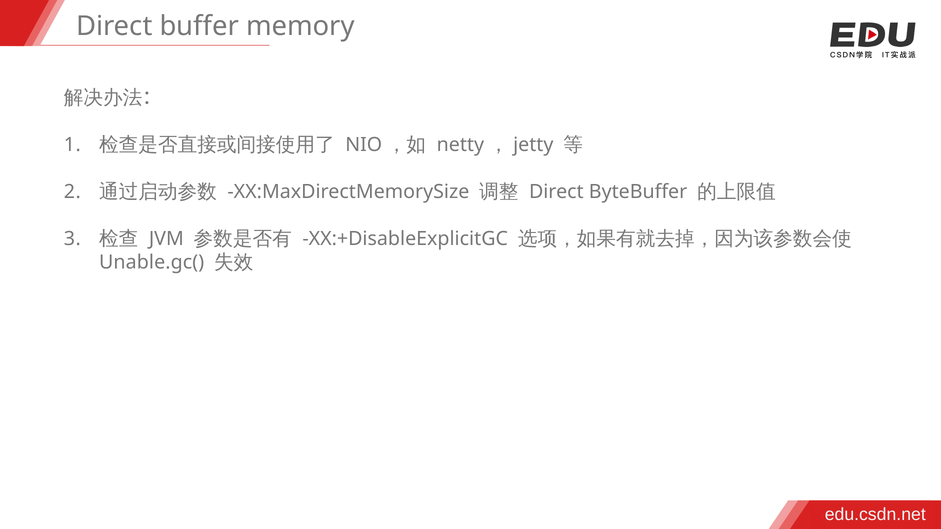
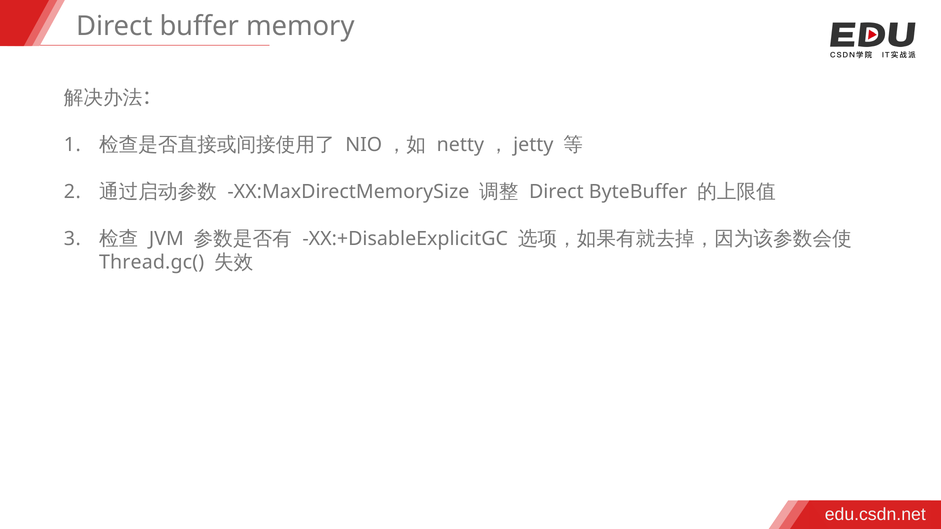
Unable.gc(: Unable.gc( -> Thread.gc(
